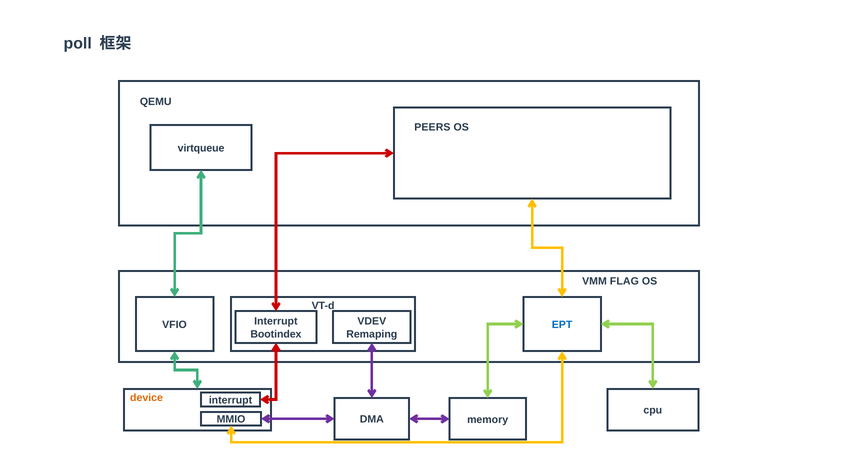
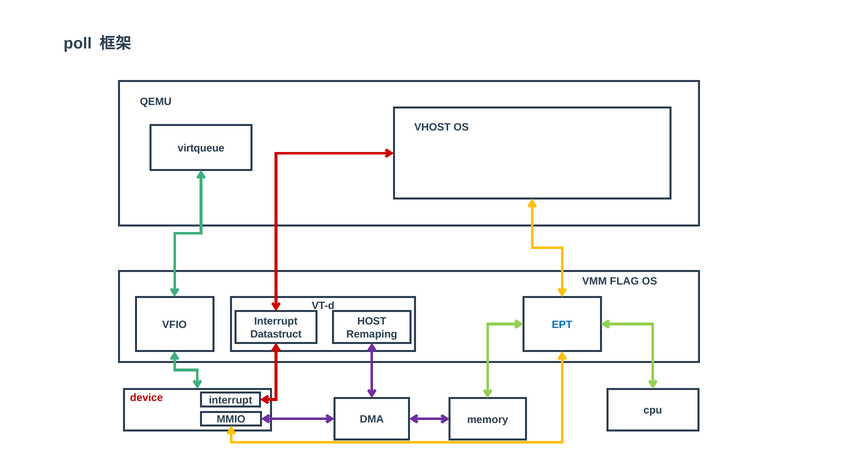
PEERS: PEERS -> VHOST
VDEV: VDEV -> HOST
Bootindex: Bootindex -> Datastruct
device colour: orange -> red
